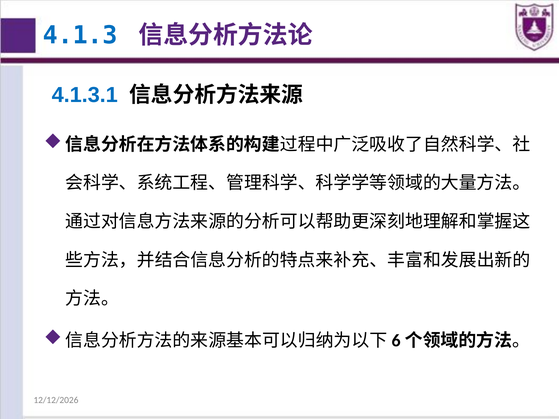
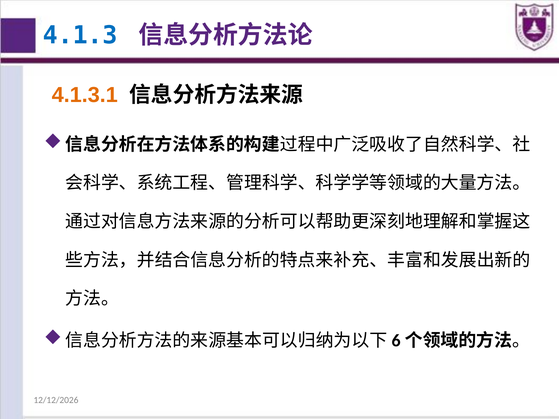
4.1.3.1 colour: blue -> orange
